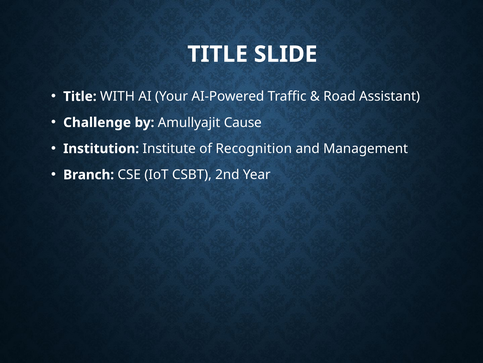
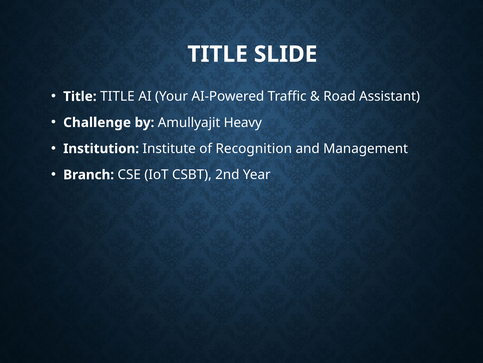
Title WITH: WITH -> TITLE
Cause: Cause -> Heavy
